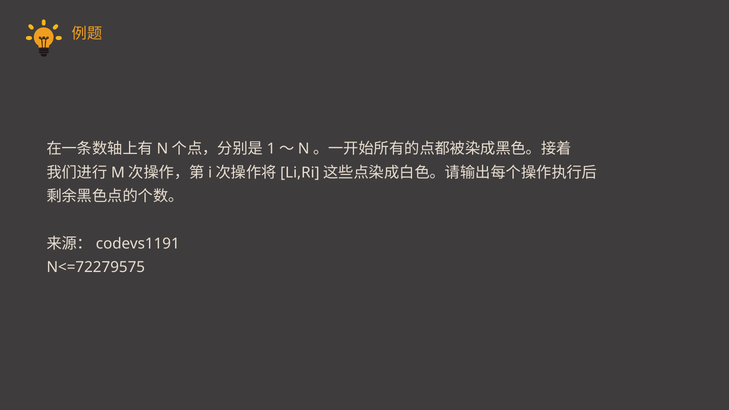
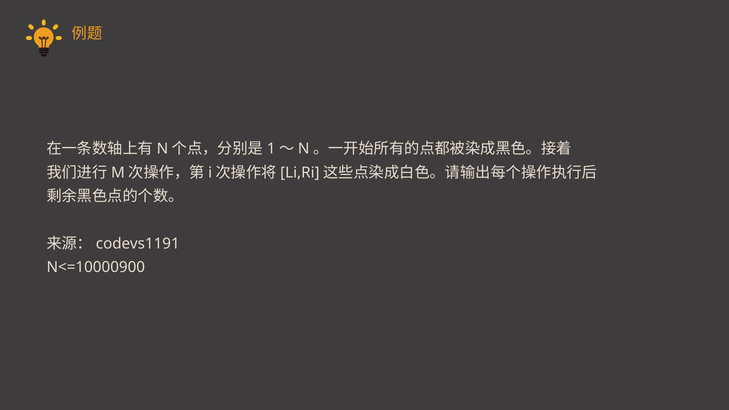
N<=72279575: N<=72279575 -> N<=10000900
